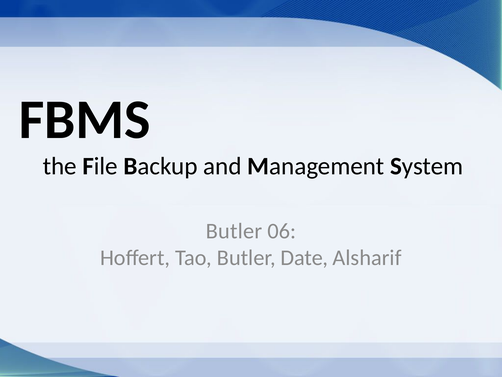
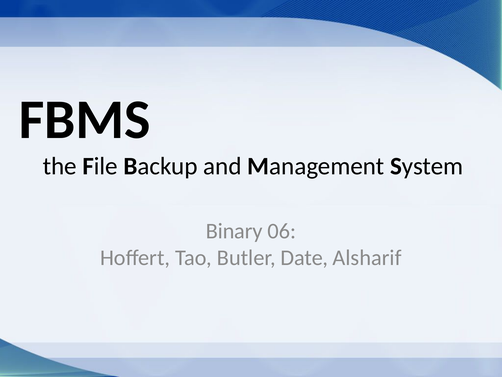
Butler at (234, 231): Butler -> Binary
